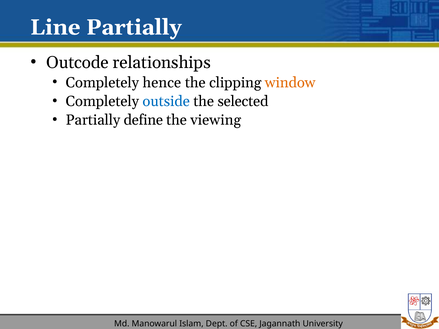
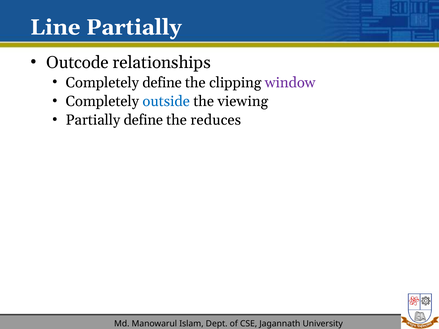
Completely hence: hence -> define
window colour: orange -> purple
selected: selected -> viewing
viewing: viewing -> reduces
